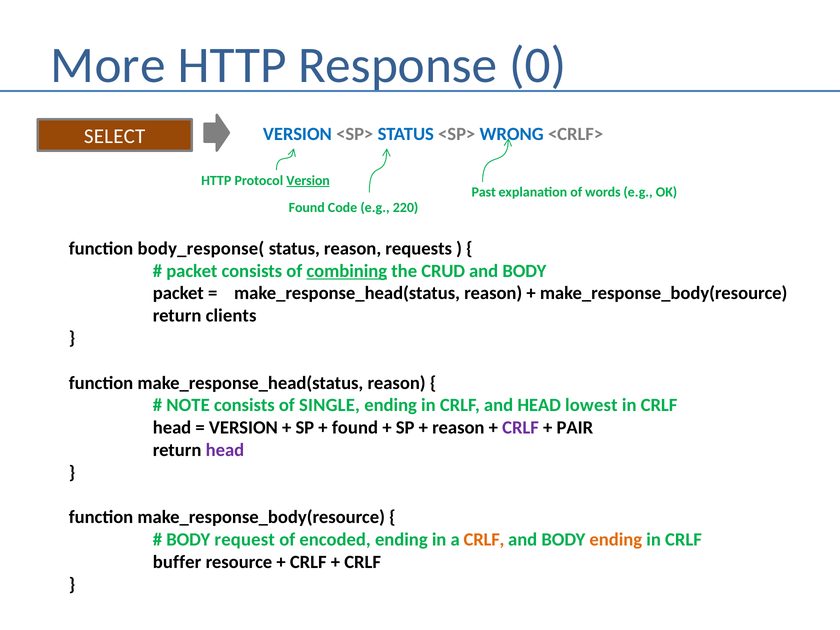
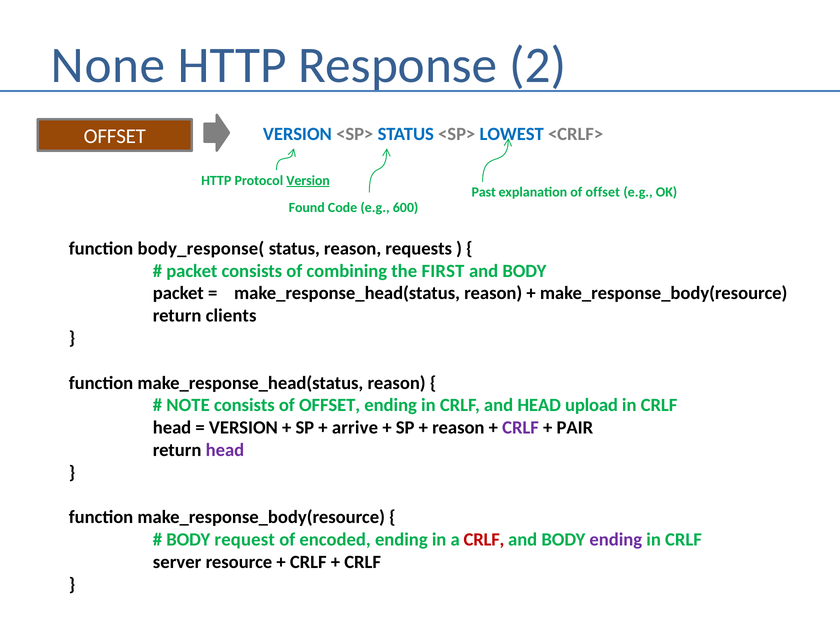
More: More -> None
0: 0 -> 2
SELECT at (115, 137): SELECT -> OFFSET
WRONG: WRONG -> LOWEST
explanation of words: words -> offset
220: 220 -> 600
combining underline: present -> none
CRUD: CRUD -> FIRST
consists of SINGLE: SINGLE -> OFFSET
lowest: lowest -> upload
found at (355, 428): found -> arrive
CRLF at (484, 540) colour: orange -> red
ending at (616, 540) colour: orange -> purple
buffer: buffer -> server
